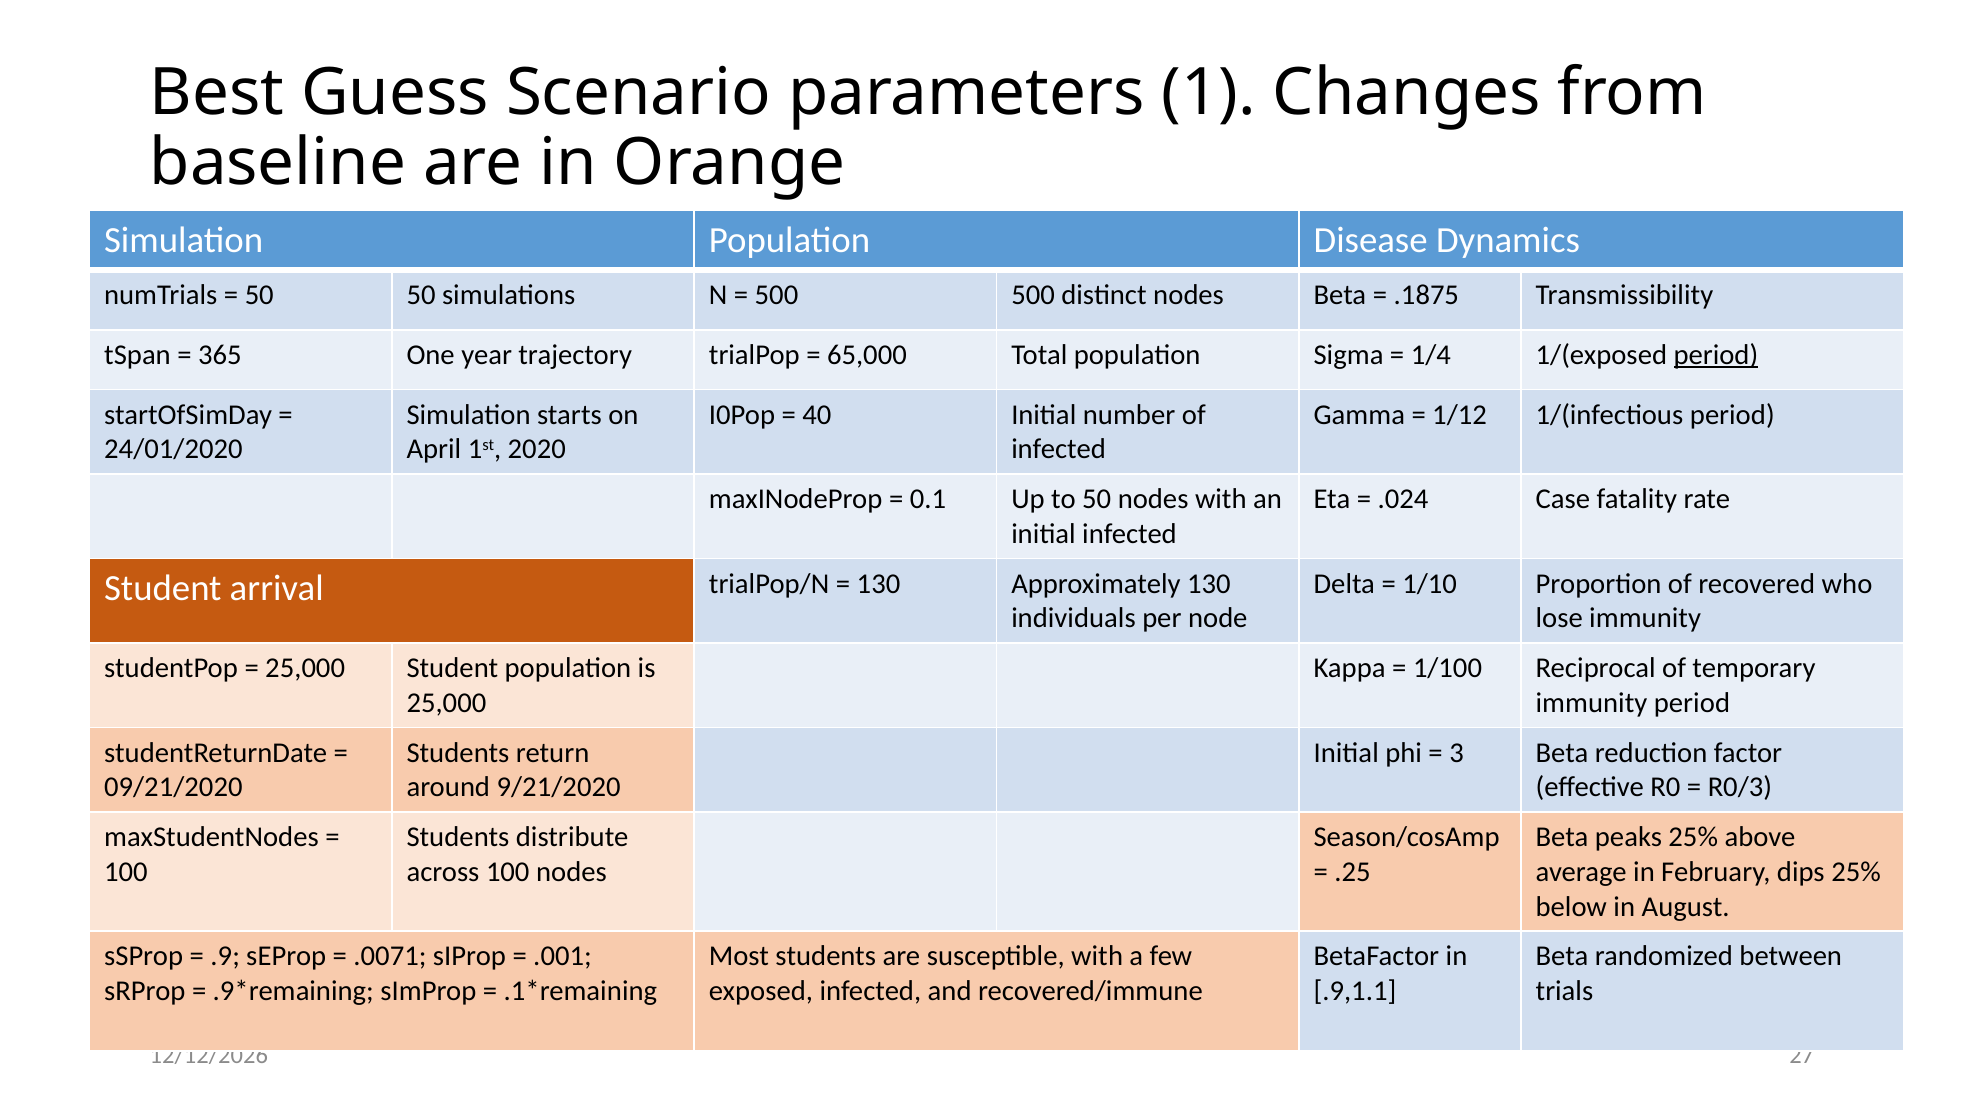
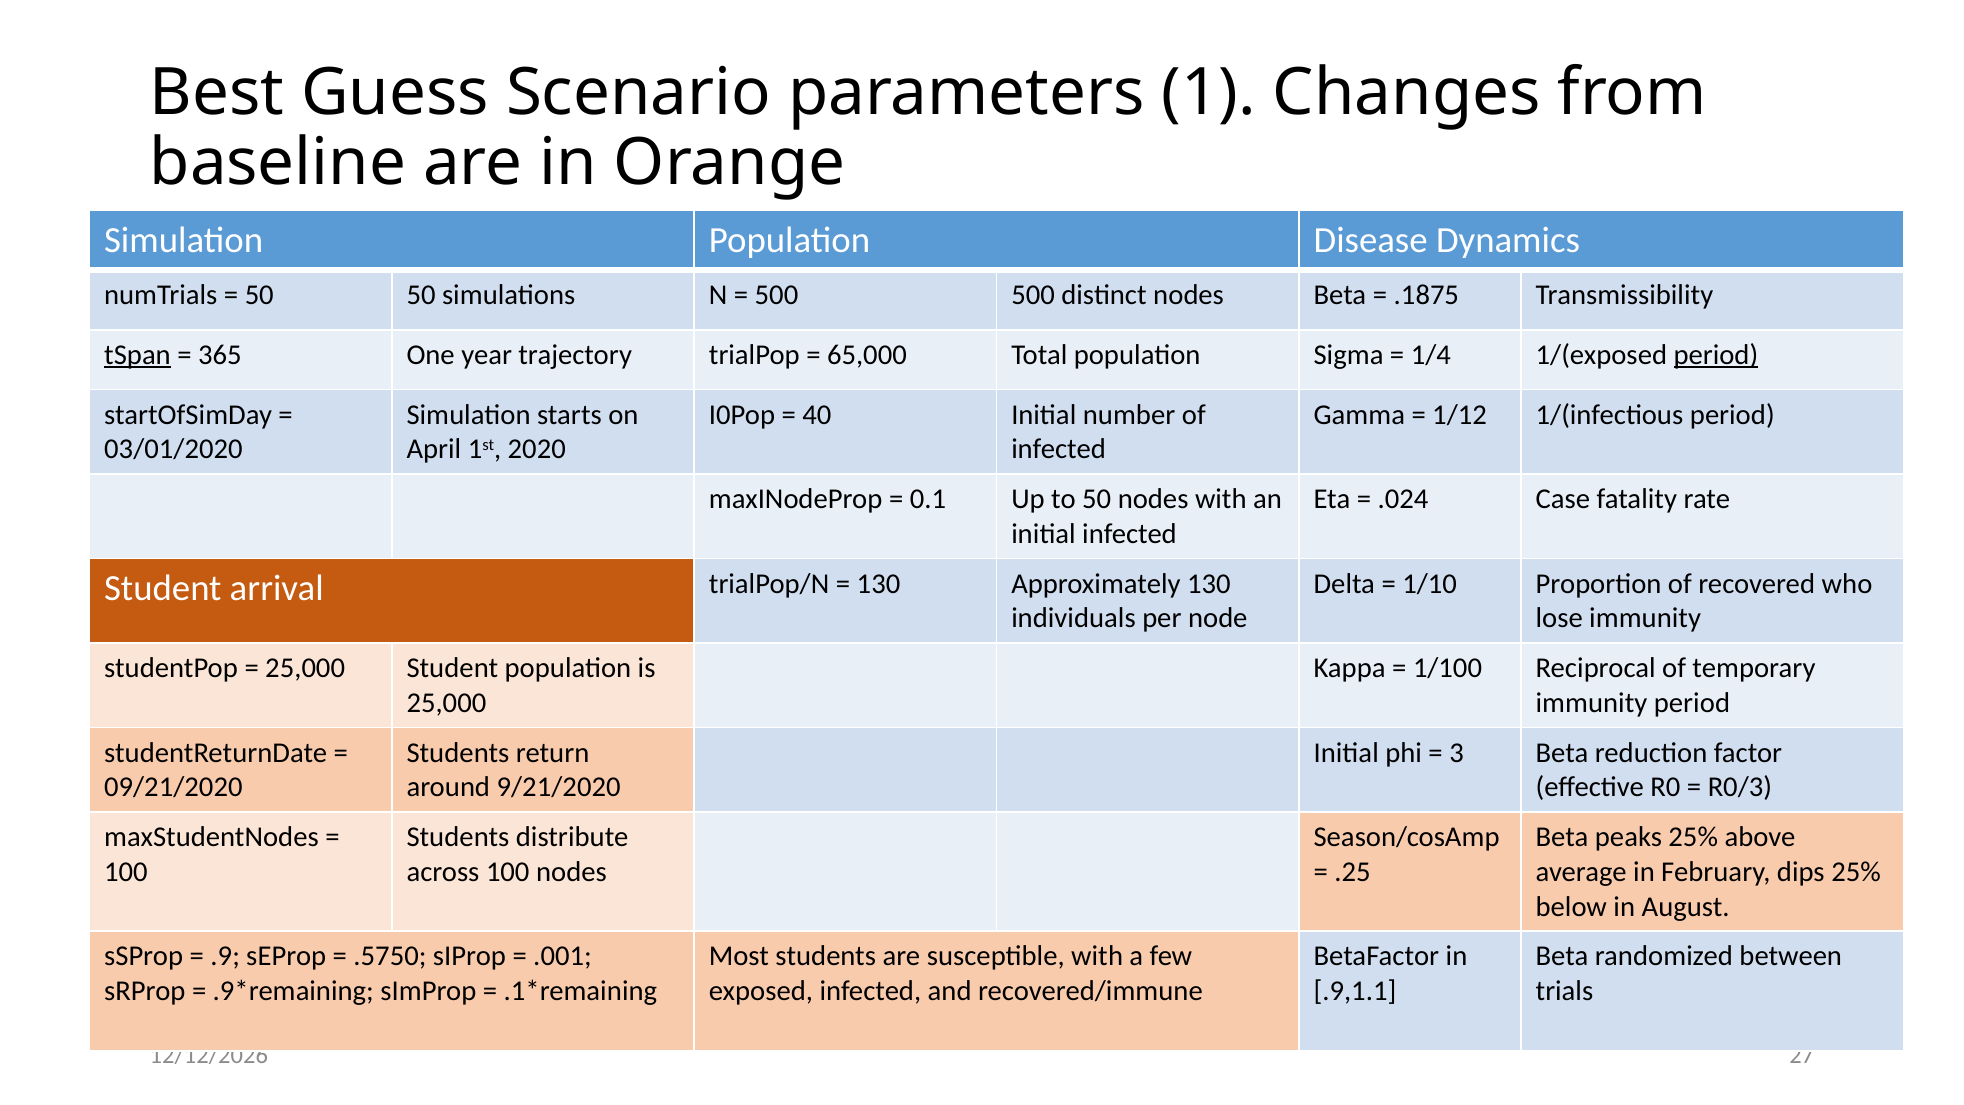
tSpan underline: none -> present
24/01/2020: 24/01/2020 -> 03/01/2020
.0071: .0071 -> .5750
